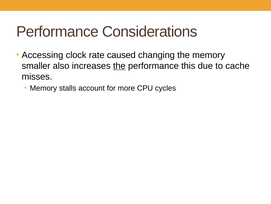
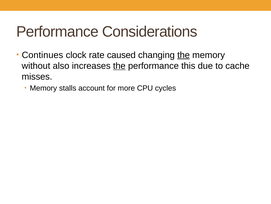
Accessing: Accessing -> Continues
the at (184, 55) underline: none -> present
smaller: smaller -> without
